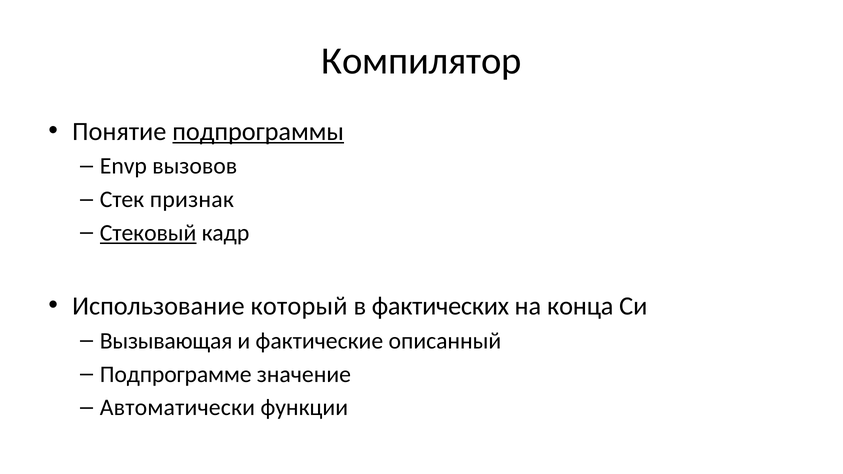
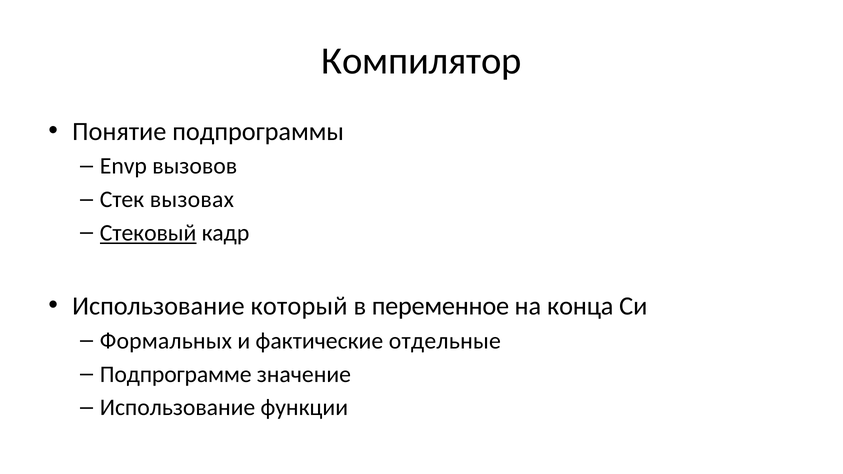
подпрограммы underline: present -> none
признак: признак -> вызовах
фактических: фактических -> переменное
Вызывающая: Вызывающая -> Формальных
описанный: описанный -> отдельные
Автоматически at (177, 408): Автоматически -> Использование
